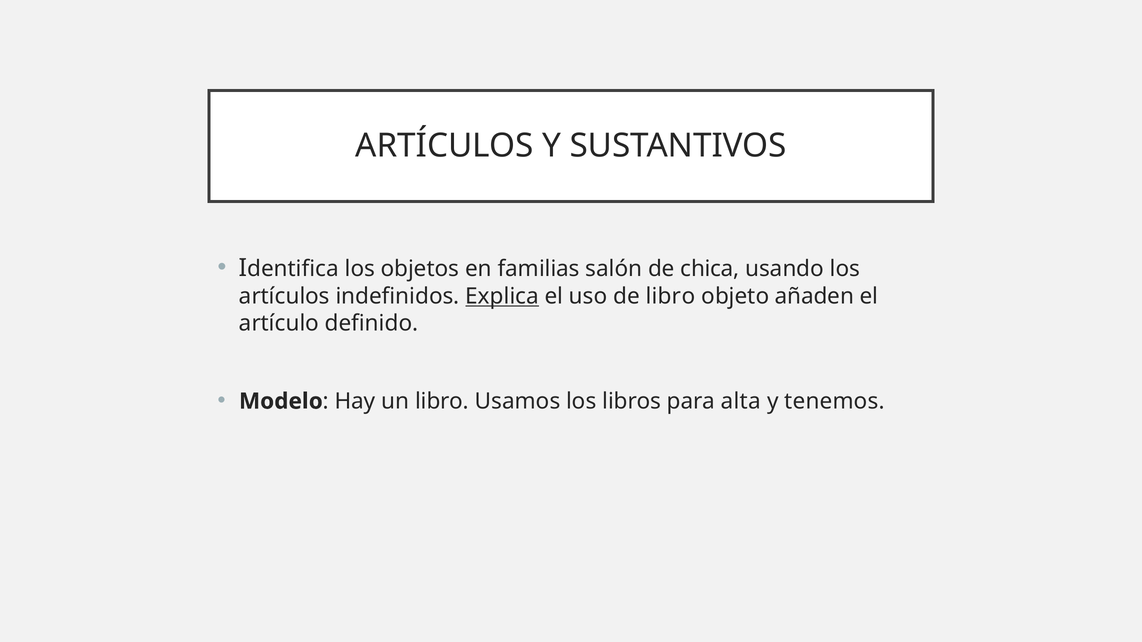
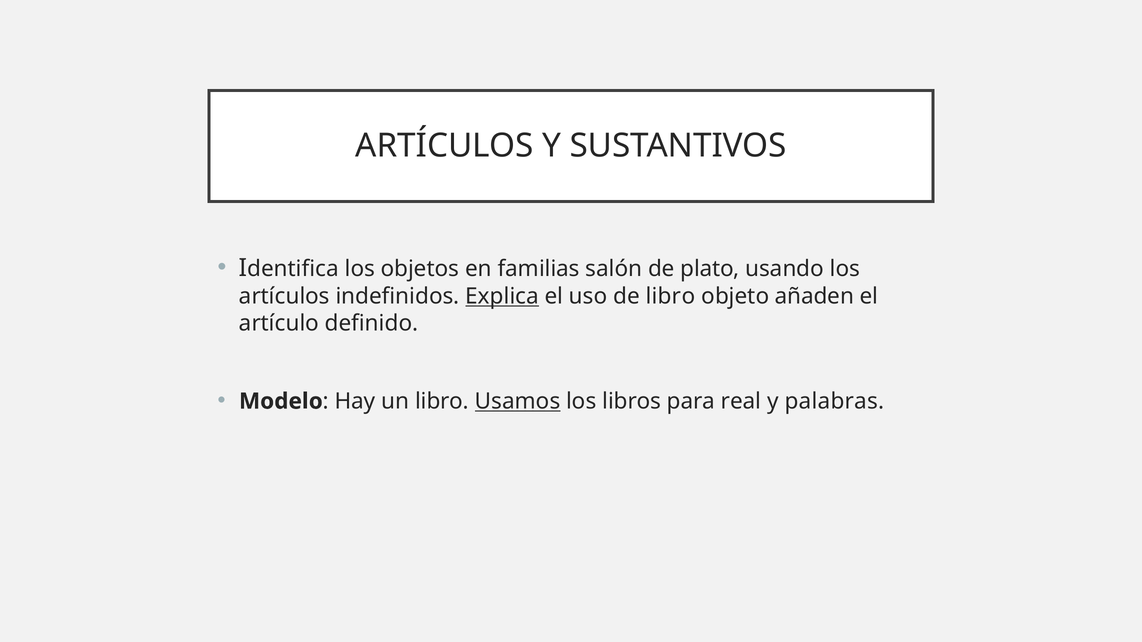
chica: chica -> plato
Usamos underline: none -> present
alta: alta -> real
tenemos: tenemos -> palabras
